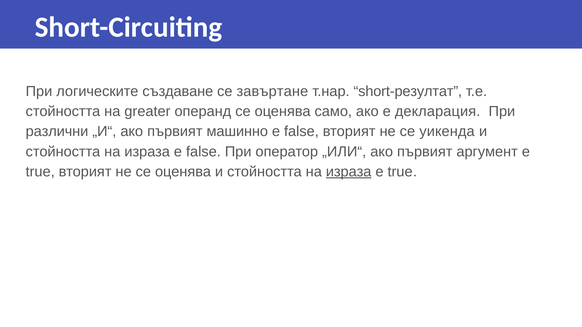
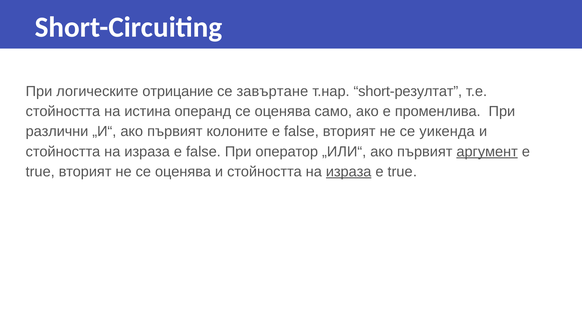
създаване: създаване -> отрицание
greater: greater -> истина
декларация: декларация -> променлива
машинно: машинно -> колоните
аргумент underline: none -> present
